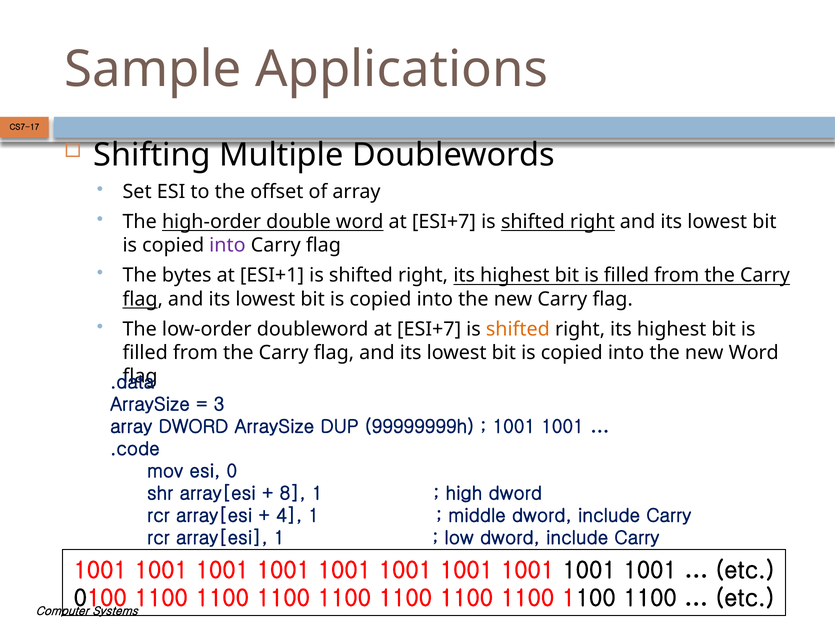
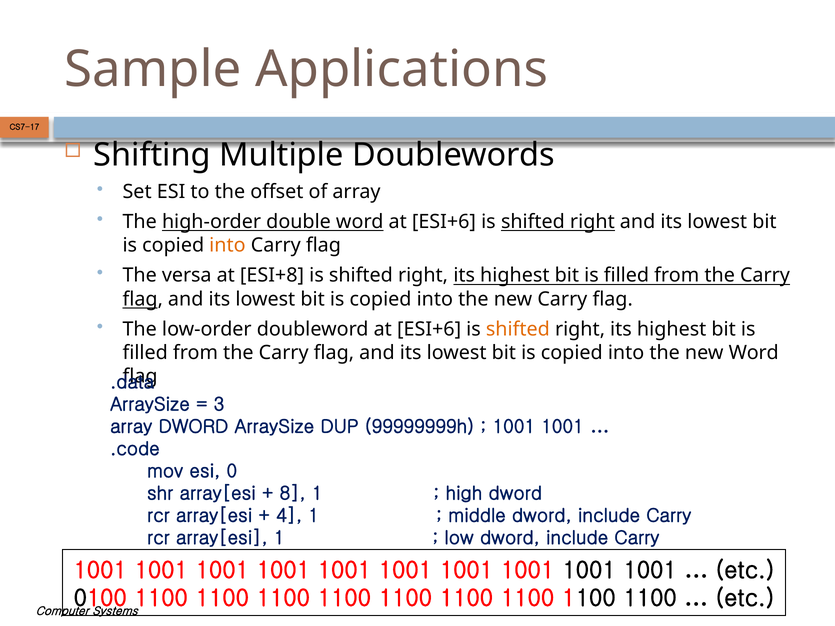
word at ESI+7: ESI+7 -> ESI+6
into at (227, 245) colour: purple -> orange
bytes: bytes -> versa
ESI+1: ESI+1 -> ESI+8
doubleword at ESI+7: ESI+7 -> ESI+6
